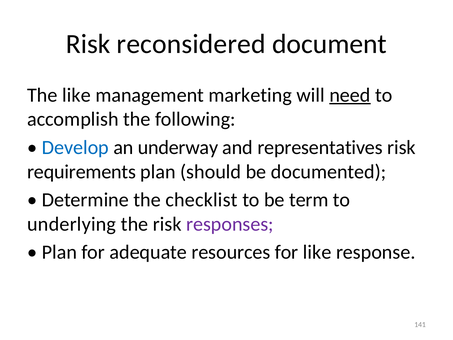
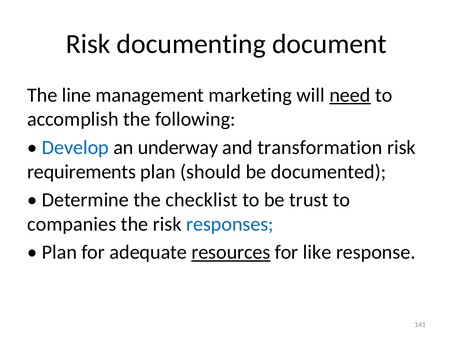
reconsidered: reconsidered -> documenting
The like: like -> line
representatives: representatives -> transformation
term: term -> trust
underlying: underlying -> companies
responses colour: purple -> blue
resources underline: none -> present
